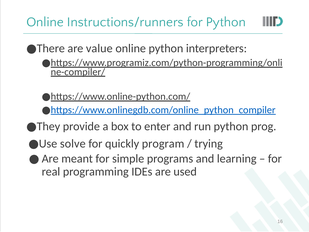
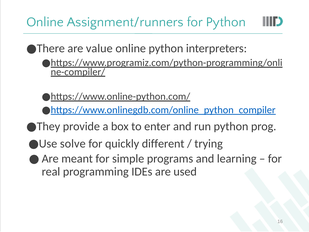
Instructions/runners: Instructions/runners -> Assignment/runners
program: program -> different
